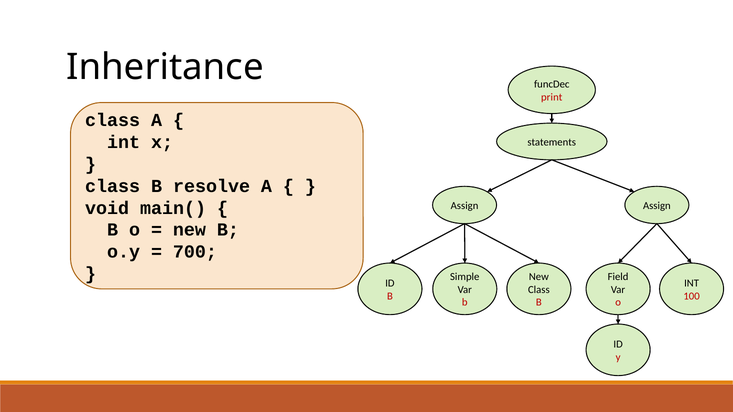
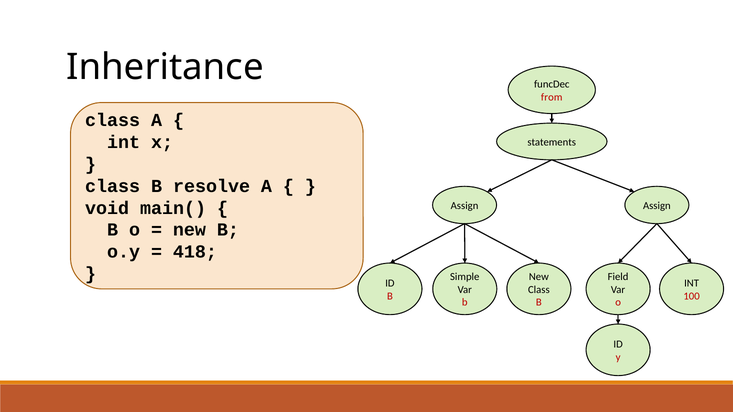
print: print -> from
700: 700 -> 418
